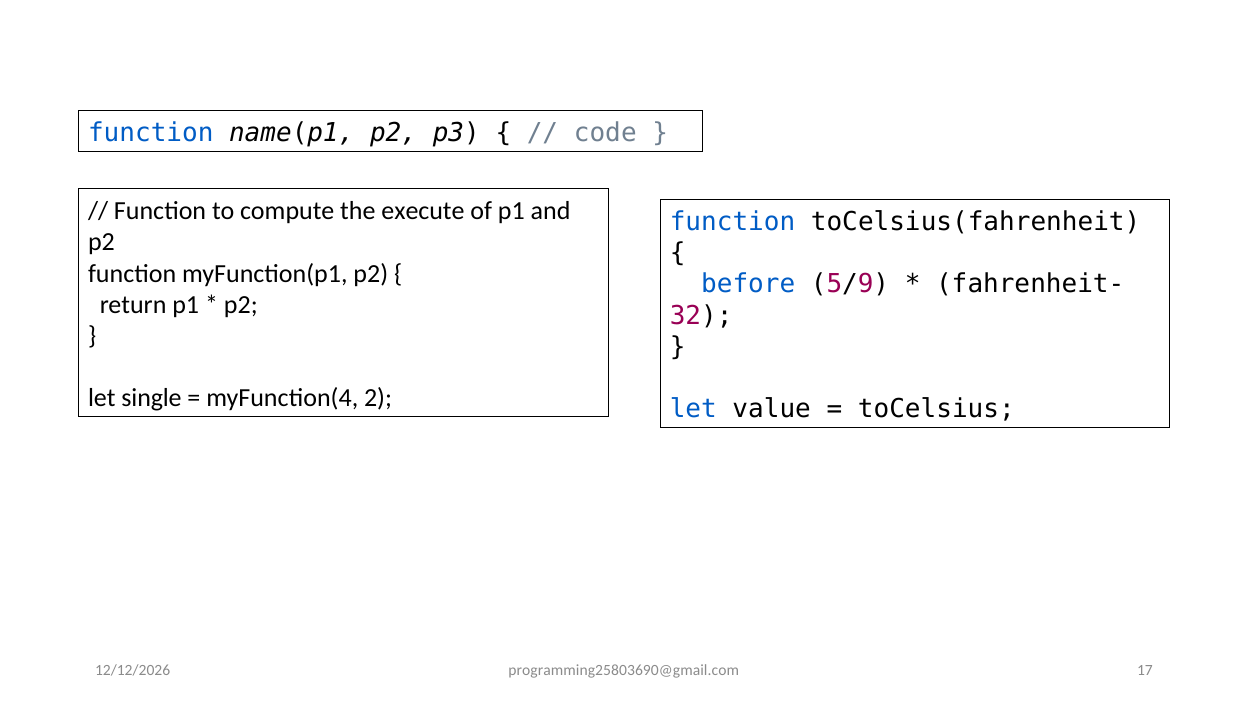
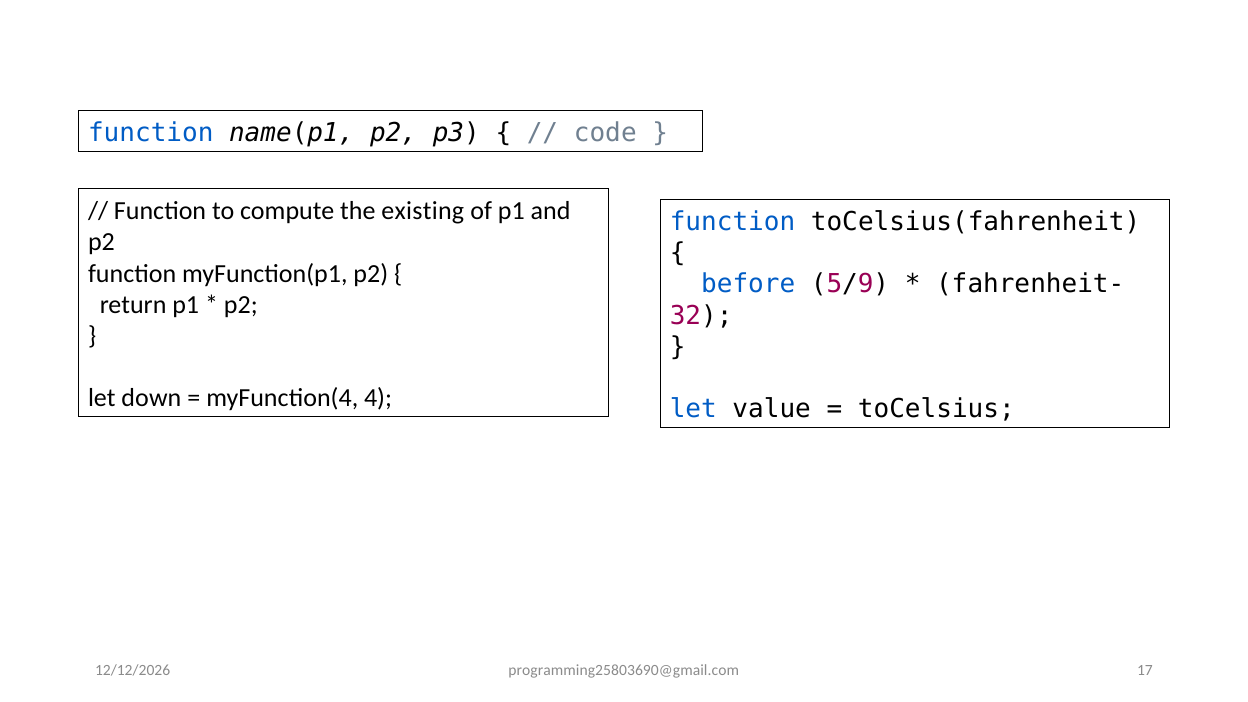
execute: execute -> existing
single: single -> down
2: 2 -> 4
